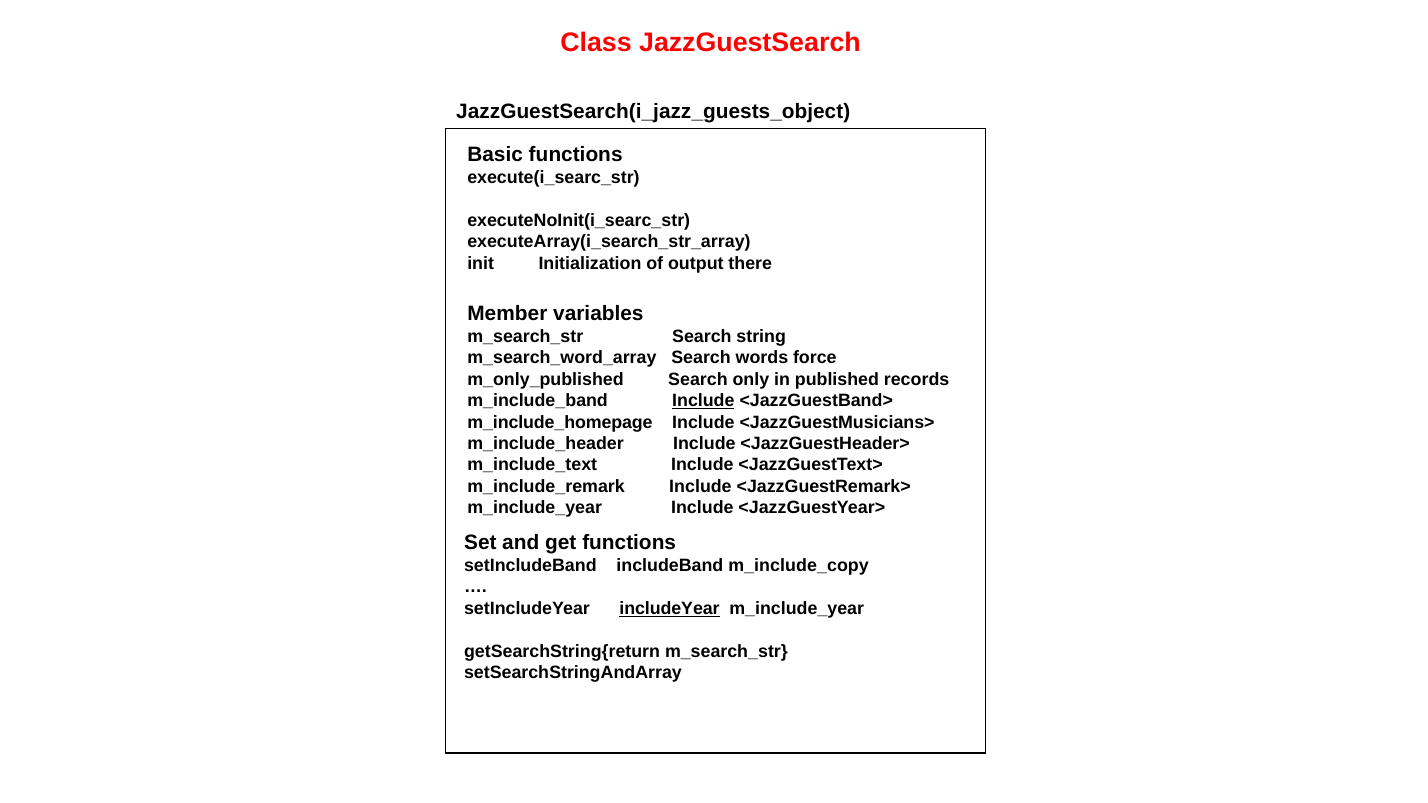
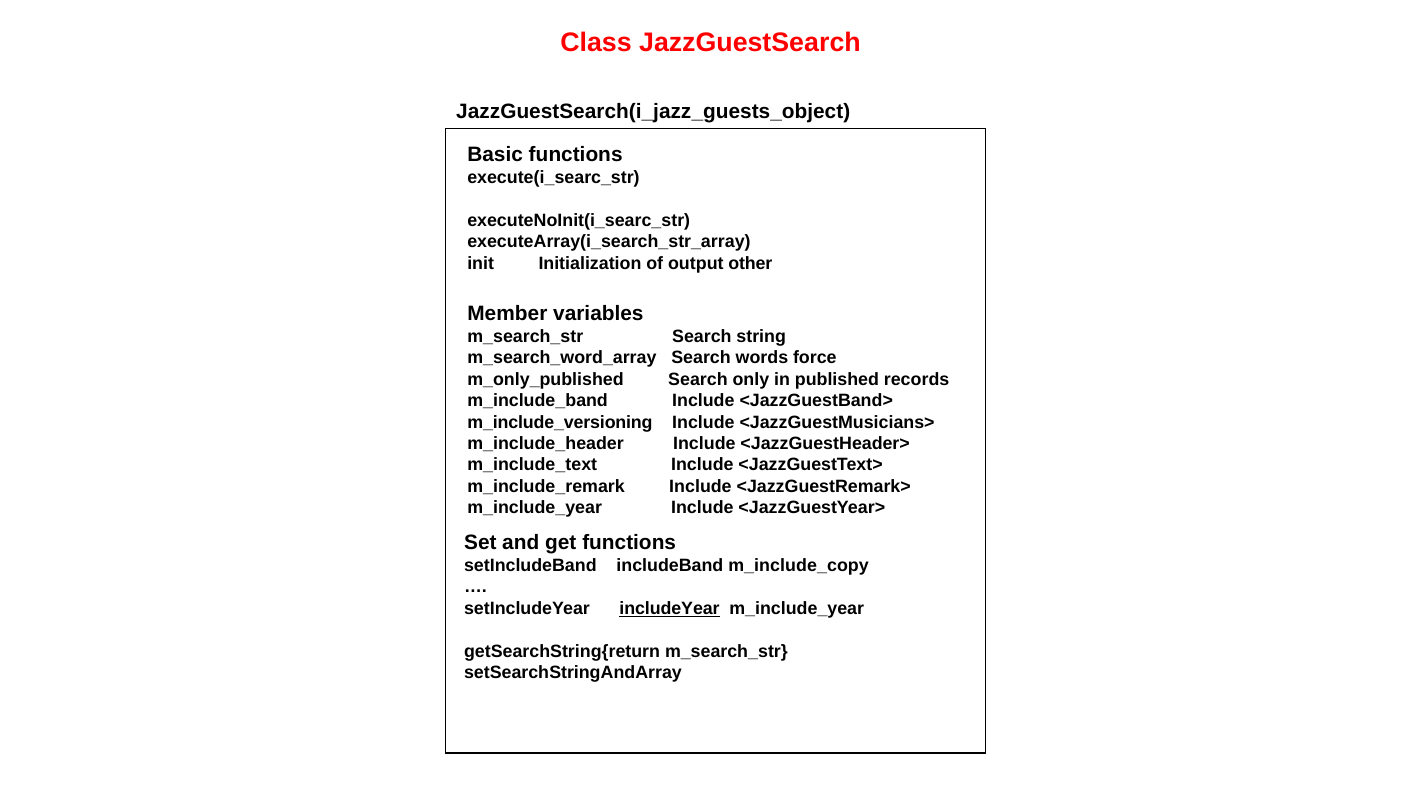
there: there -> other
Include at (703, 401) underline: present -> none
m_include_homepage: m_include_homepage -> m_include_versioning
